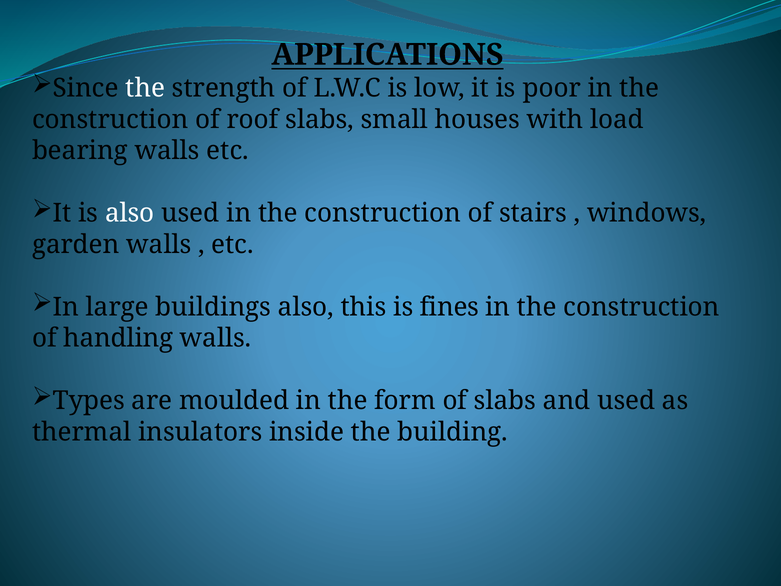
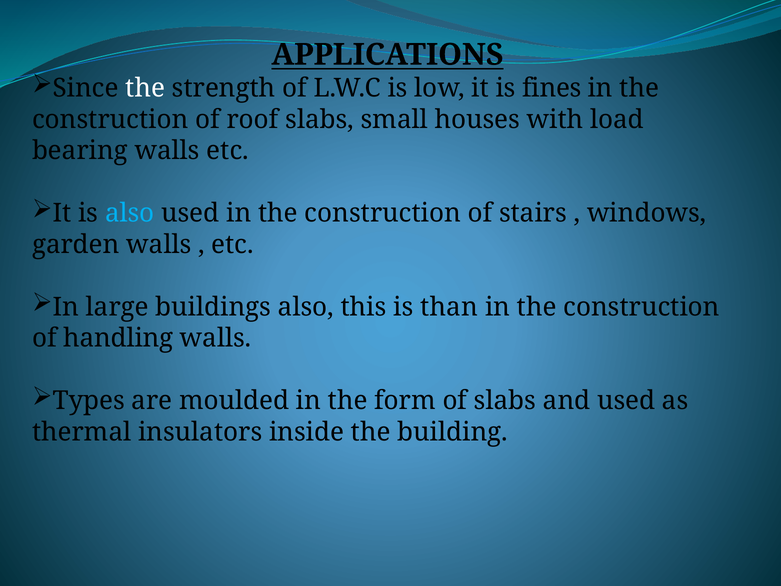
poor: poor -> fines
also at (130, 213) colour: white -> light blue
fines: fines -> than
